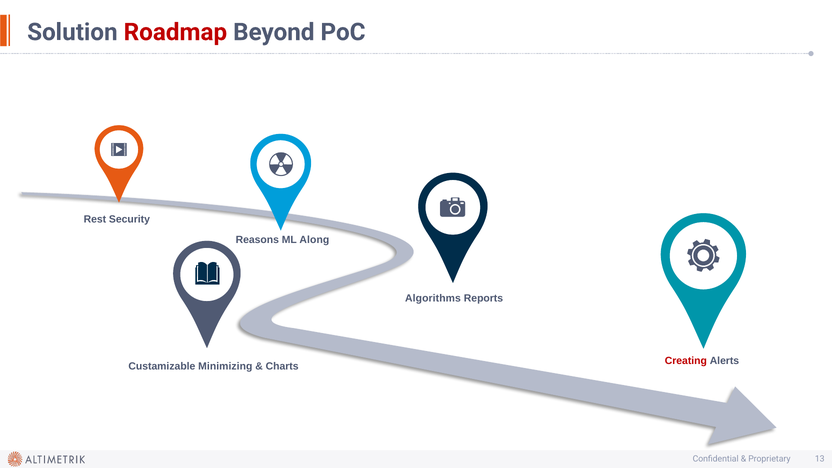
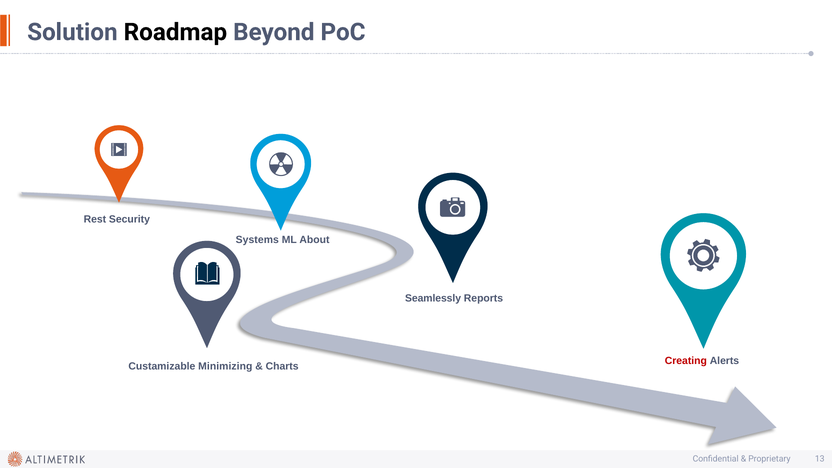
Roadmap colour: red -> black
Reasons: Reasons -> Systems
Along: Along -> About
Algorithms: Algorithms -> Seamlessly
